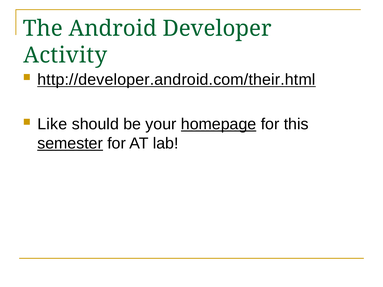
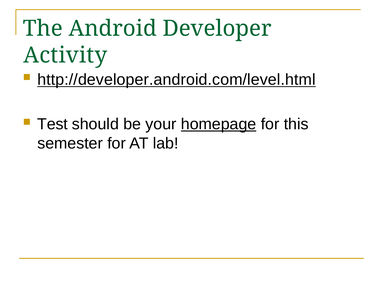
http://developer.android.com/their.html: http://developer.android.com/their.html -> http://developer.android.com/level.html
Like: Like -> Test
semester underline: present -> none
